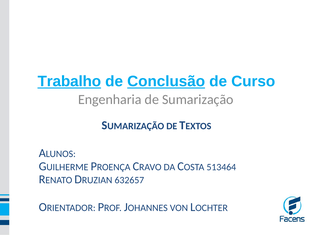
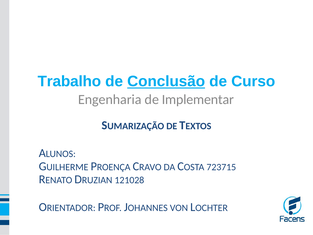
Trabalho underline: present -> none
Sumarização: Sumarização -> Implementar
513464: 513464 -> 723715
632657: 632657 -> 121028
